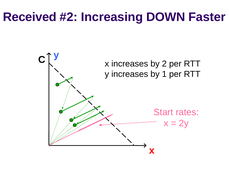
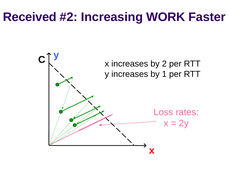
DOWN: DOWN -> WORK
Start: Start -> Loss
